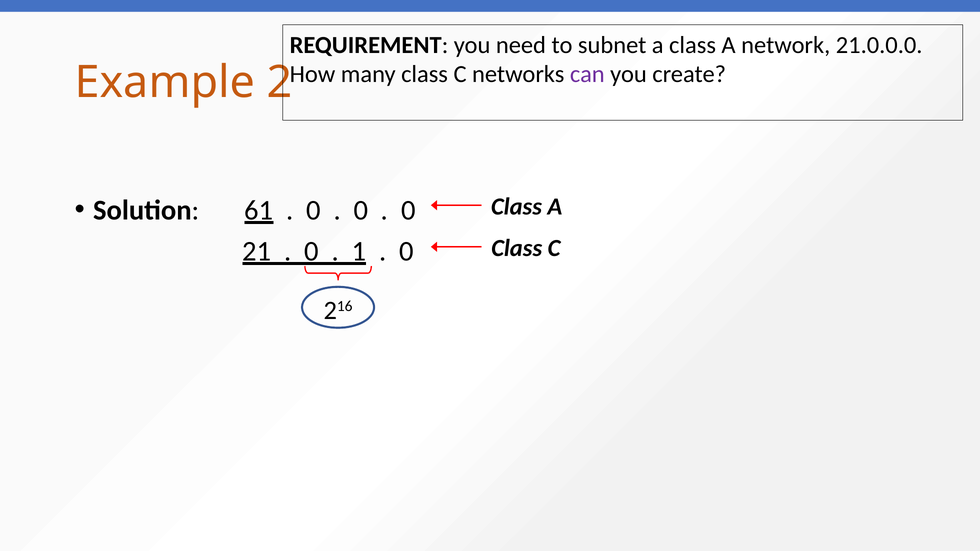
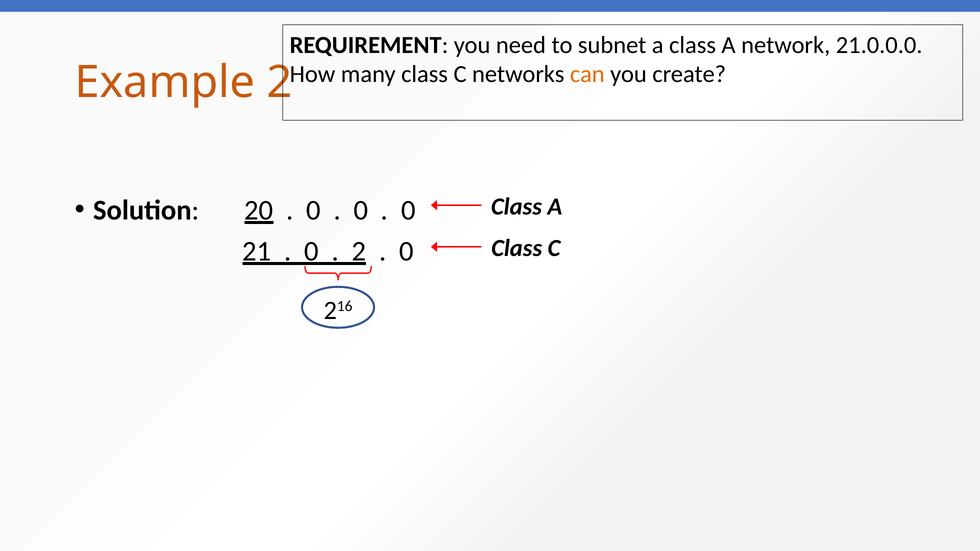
can colour: purple -> orange
61: 61 -> 20
1 at (359, 251): 1 -> 2
